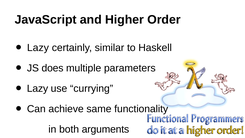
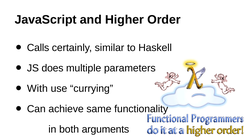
Lazy at (38, 48): Lazy -> Calls
Lazy at (37, 88): Lazy -> With
